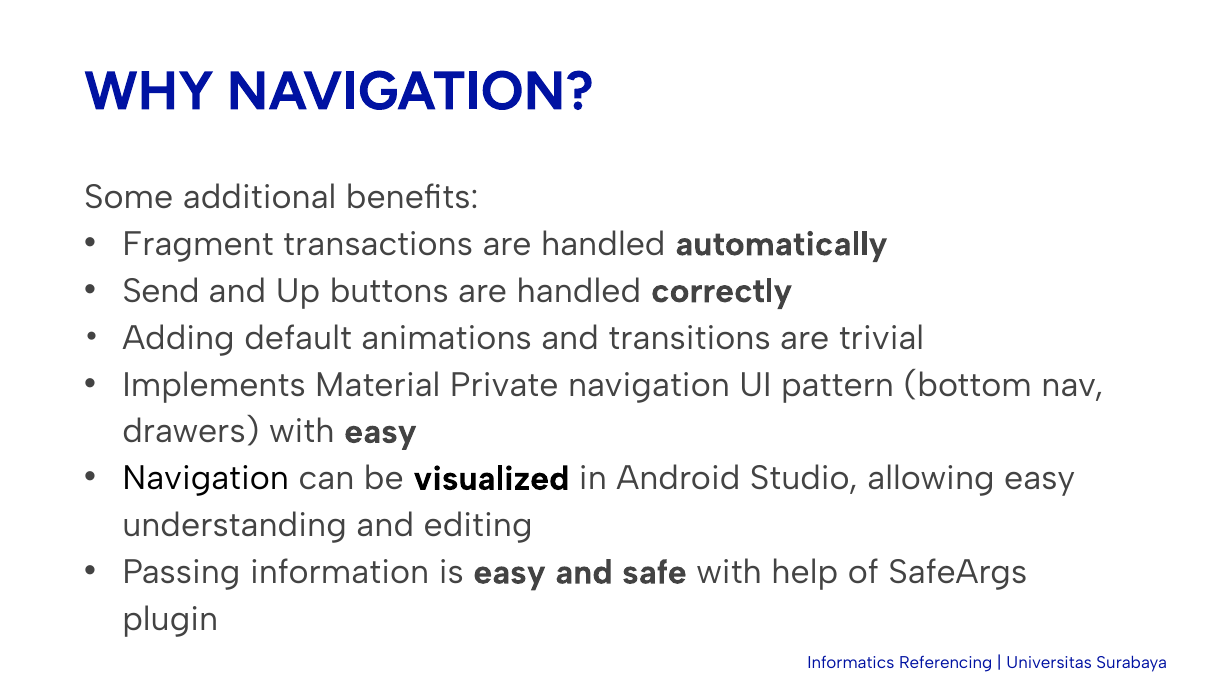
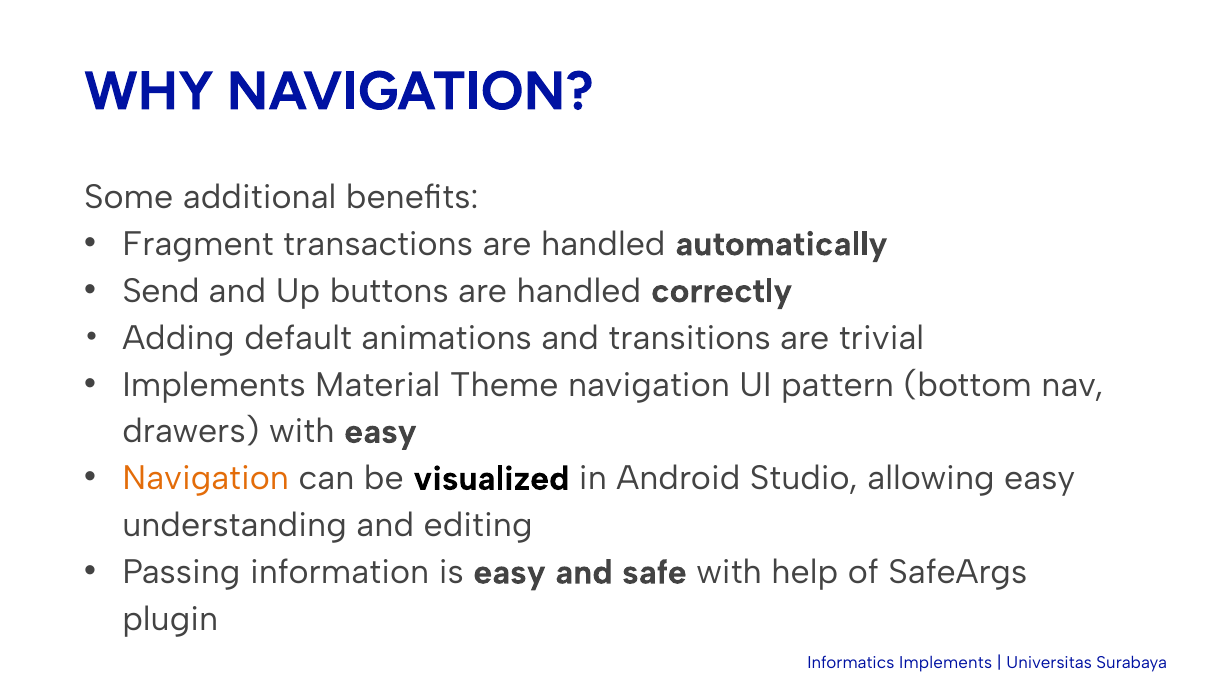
Private: Private -> Theme
Navigation at (206, 478) colour: black -> orange
Informatics Referencing: Referencing -> Implements
